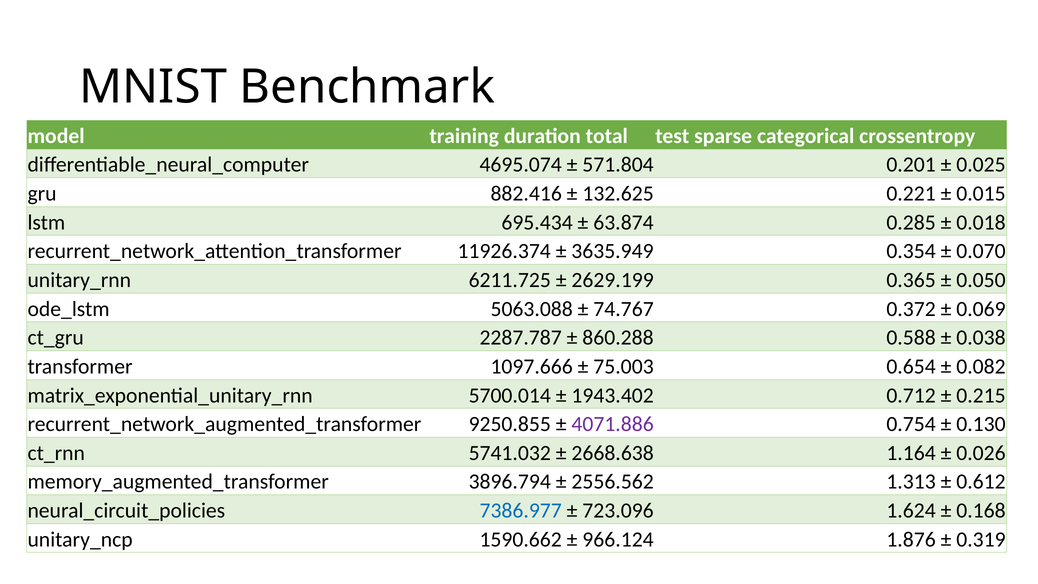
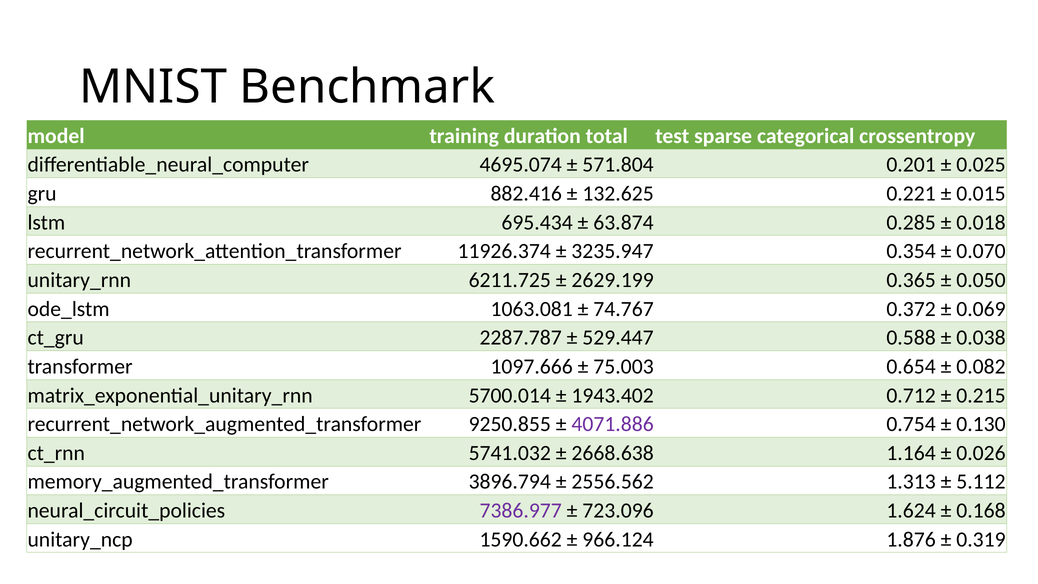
3635.949: 3635.949 -> 3235.947
5063.088: 5063.088 -> 1063.081
860.288: 860.288 -> 529.447
0.612: 0.612 -> 5.112
7386.977 colour: blue -> purple
